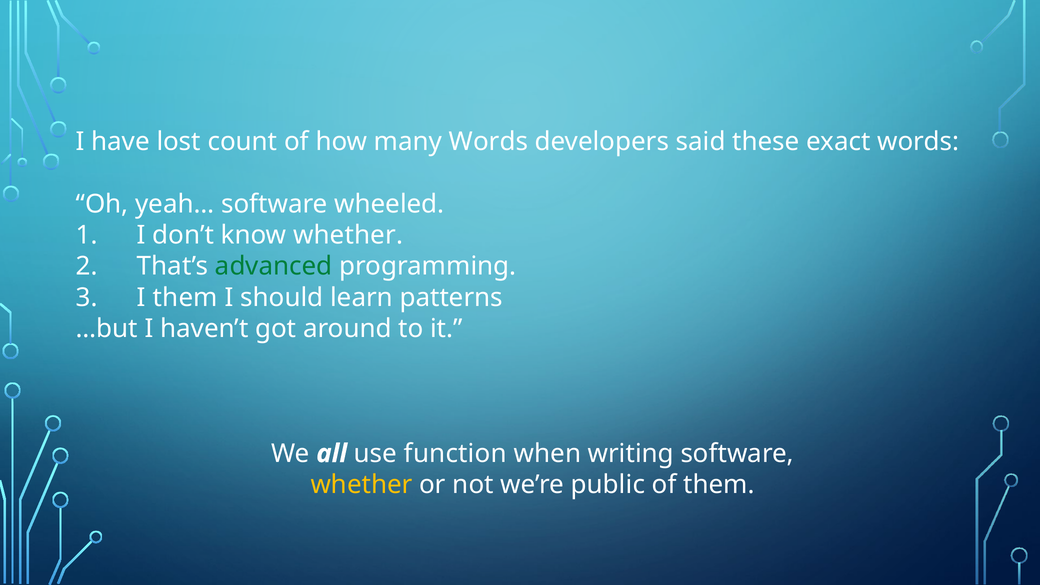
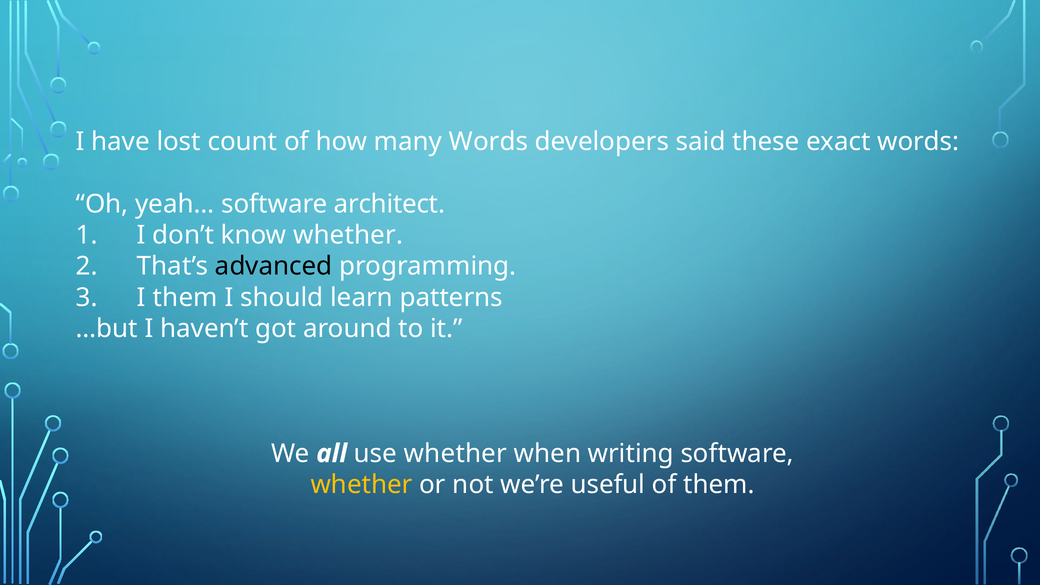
wheeled: wheeled -> architect
advanced colour: green -> black
use function: function -> whether
public: public -> useful
